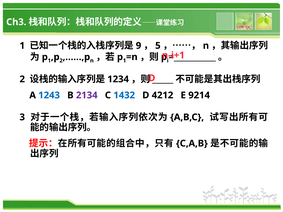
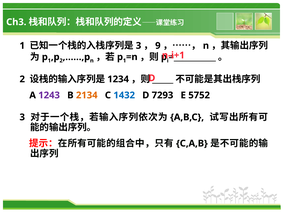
9 at (139, 46): 9 -> 3
5: 5 -> 9
1243 colour: blue -> purple
2134 colour: purple -> orange
4212: 4212 -> 7293
9214: 9214 -> 5752
